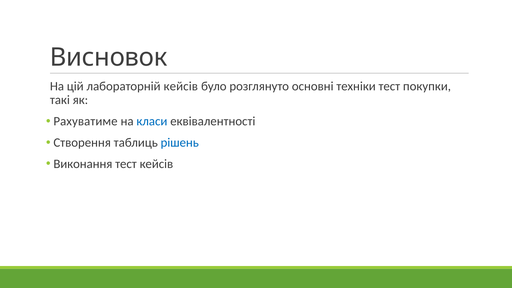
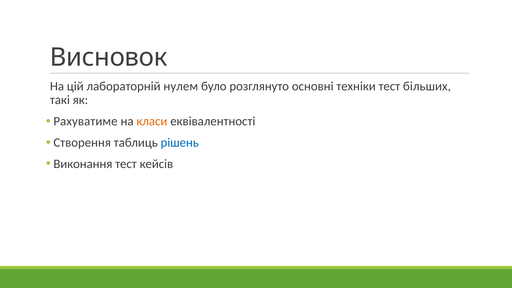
лабораторній кейсів: кейсів -> нулем
покупки: покупки -> більших
класи colour: blue -> orange
